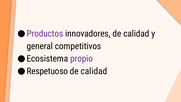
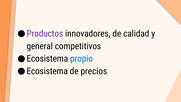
propio colour: purple -> blue
Respetuoso at (47, 71): Respetuoso -> Ecosistema
calidad at (94, 71): calidad -> precios
